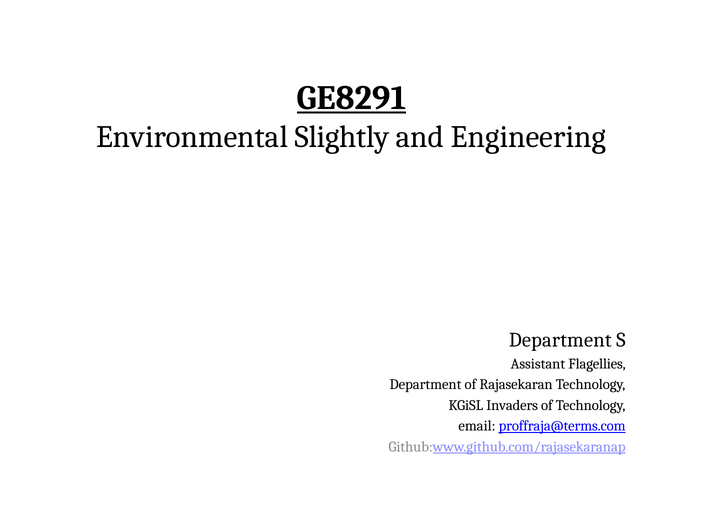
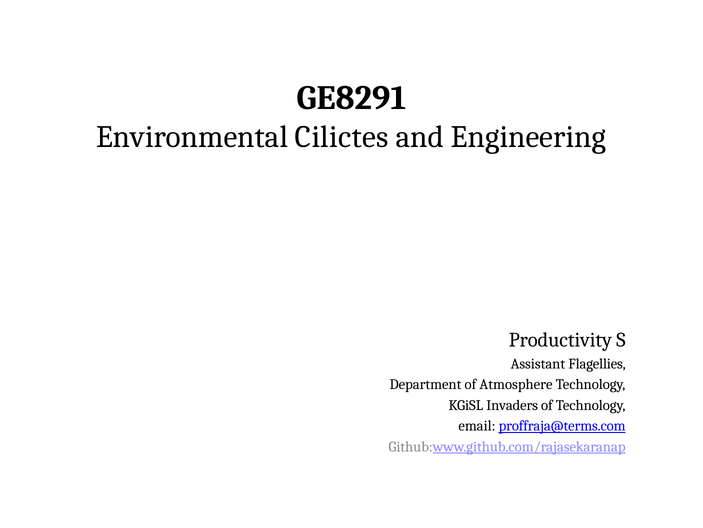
GE8291 underline: present -> none
Slightly: Slightly -> Cilictes
Department at (560, 339): Department -> Productivity
Rajasekaran: Rajasekaran -> Atmosphere
